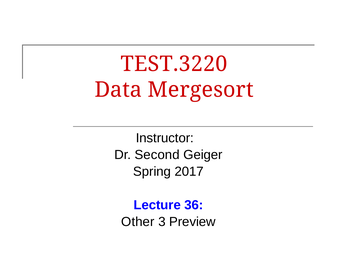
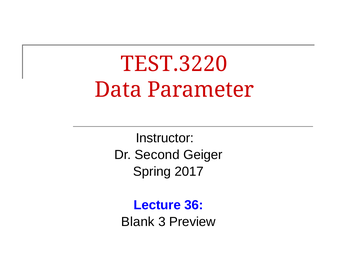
Mergesort: Mergesort -> Parameter
Other: Other -> Blank
